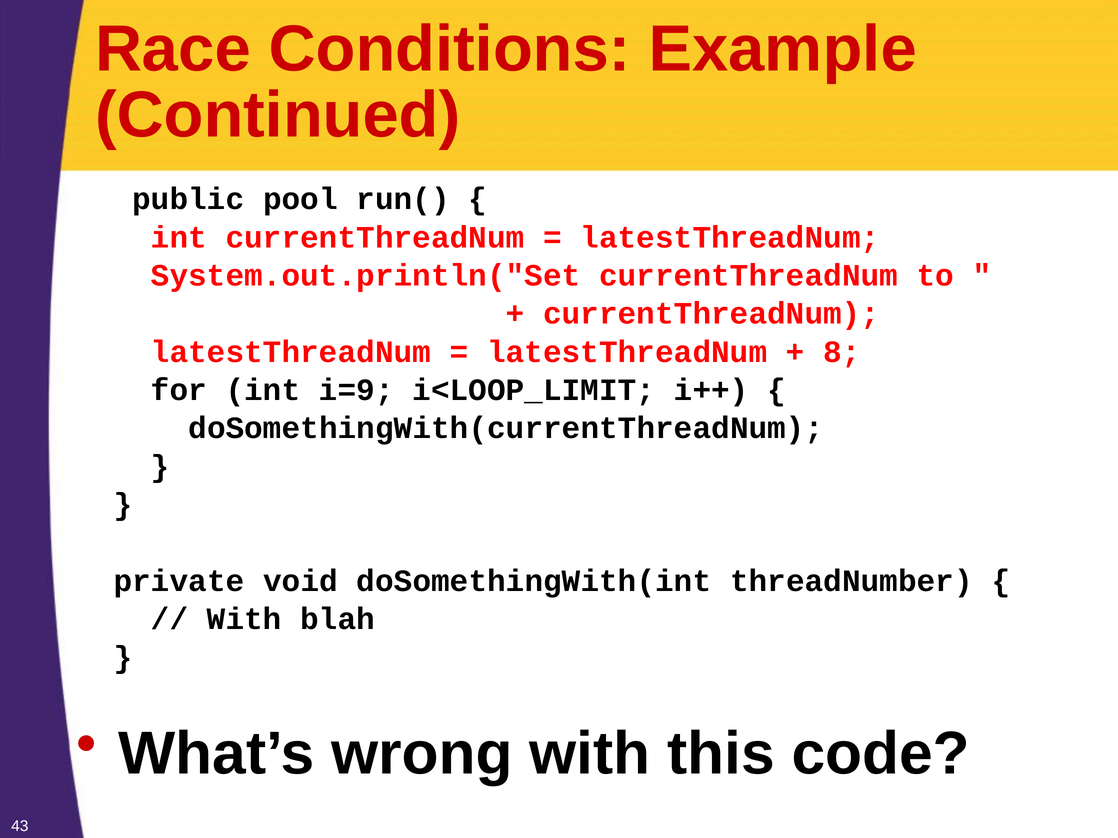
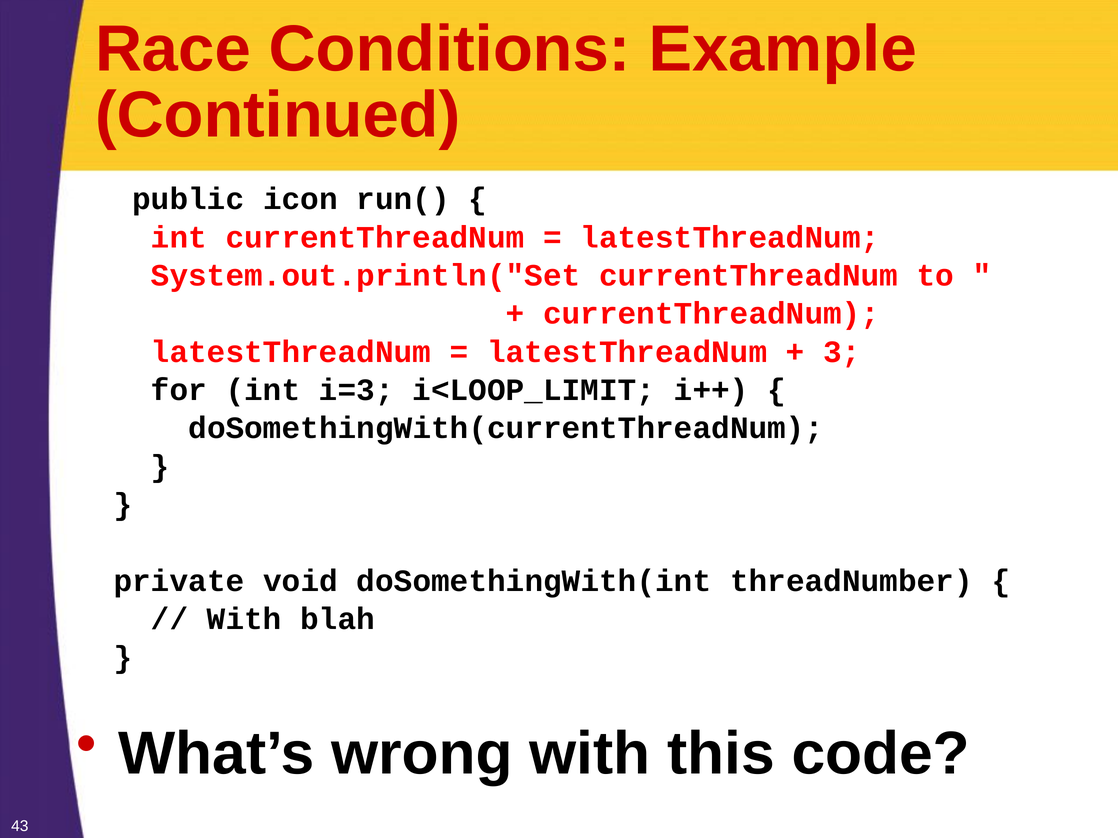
pool: pool -> icon
8: 8 -> 3
i=9: i=9 -> i=3
